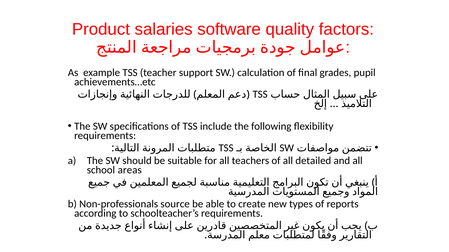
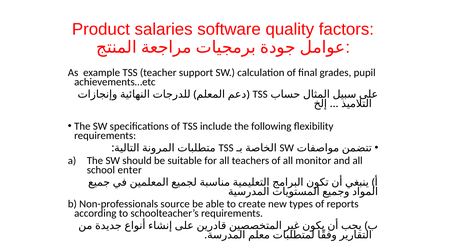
detailed: detailed -> monitor
areas: areas -> enter
